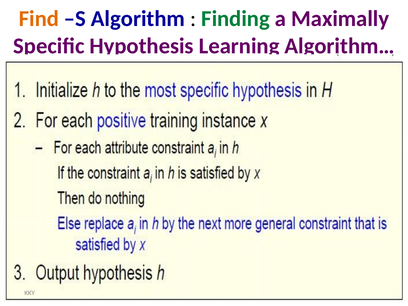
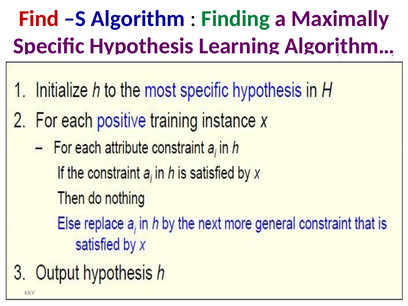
Find colour: orange -> red
